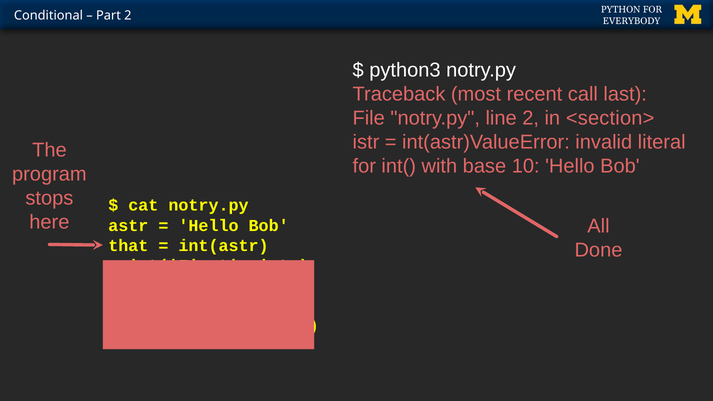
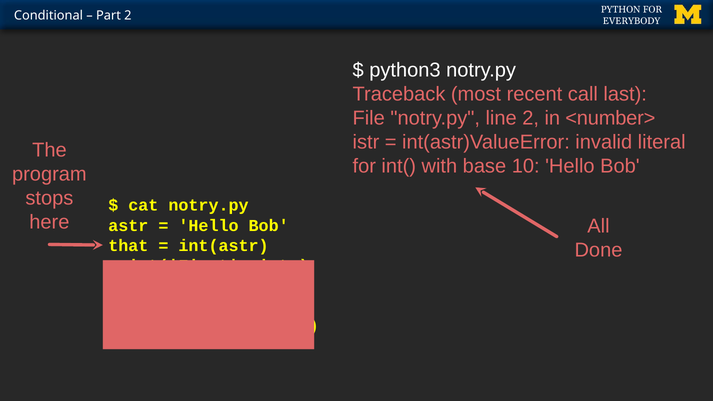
<section>: <section> -> <number>
